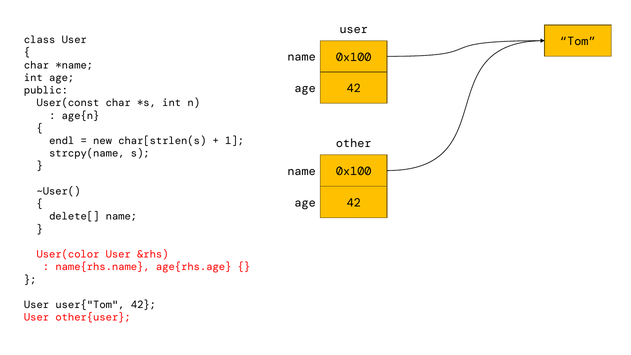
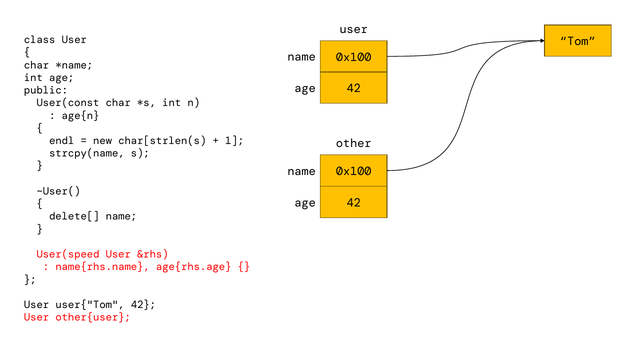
User(color: User(color -> User(speed
